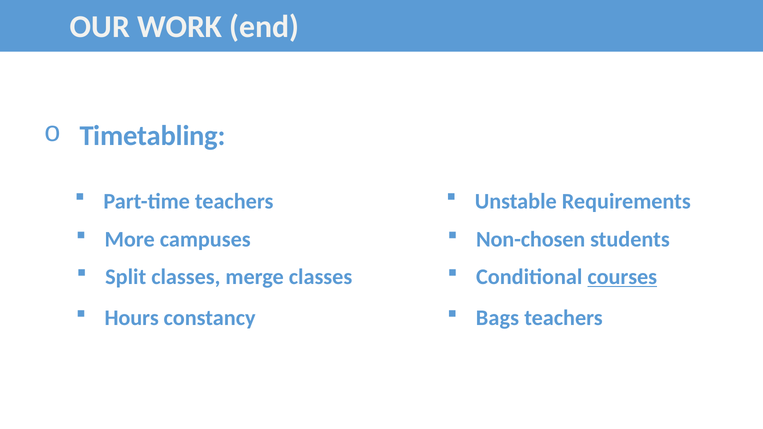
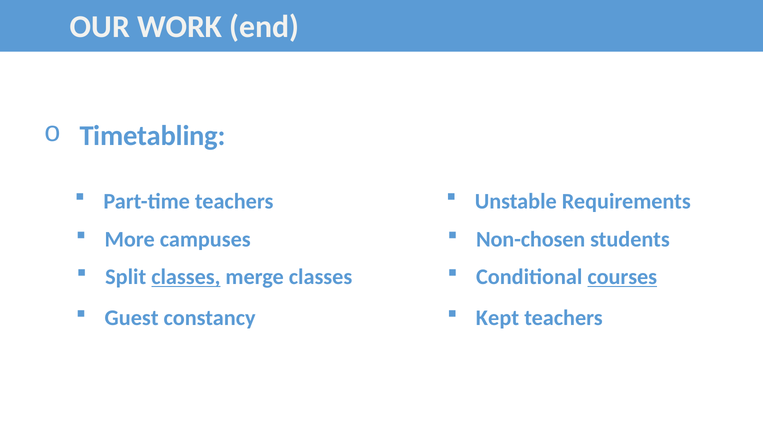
classes at (186, 277) underline: none -> present
Hours: Hours -> Guest
Bags: Bags -> Kept
